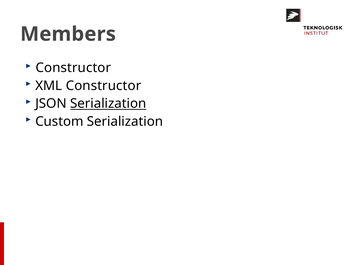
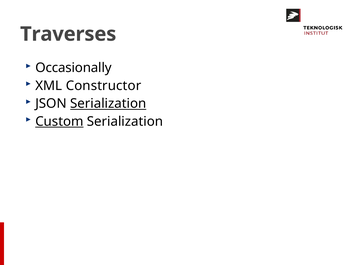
Members: Members -> Traverses
Constructor at (73, 68): Constructor -> Occasionally
Custom underline: none -> present
